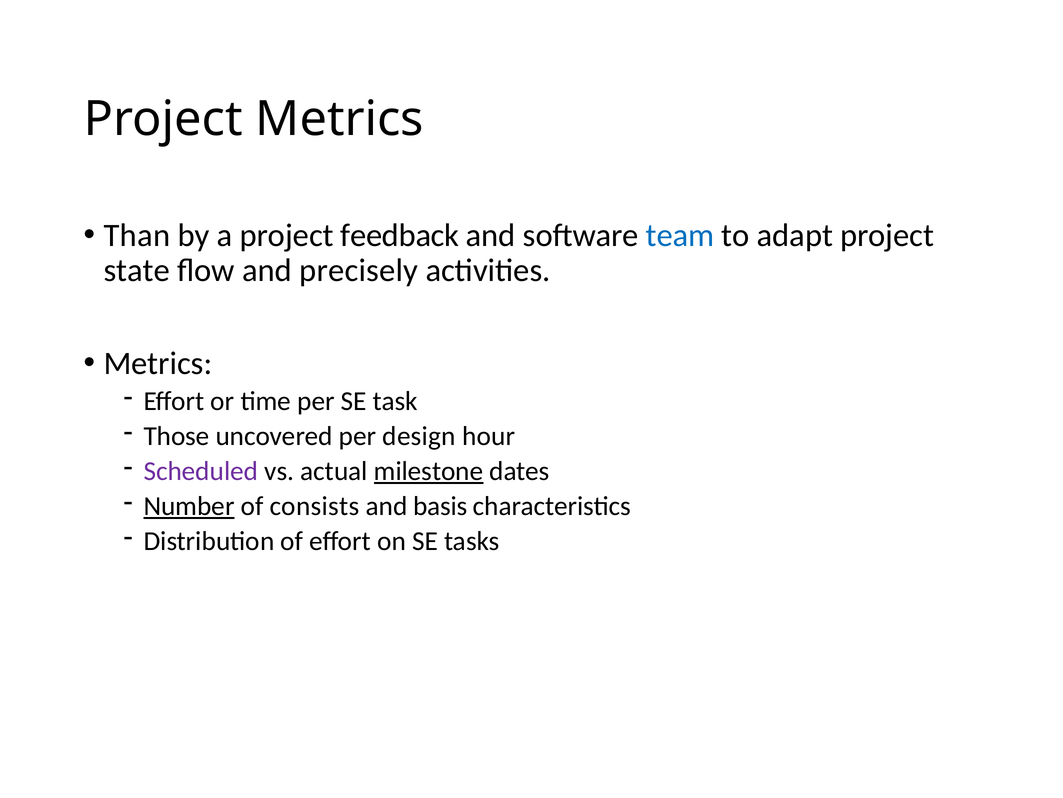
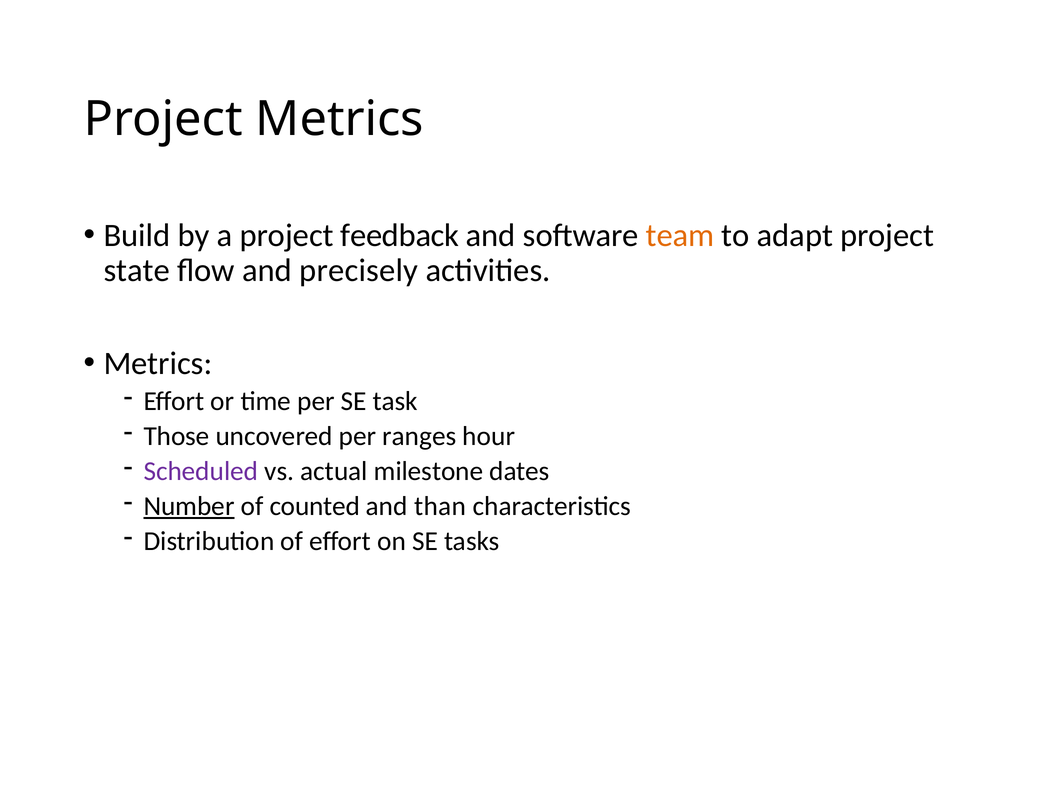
Than: Than -> Build
team colour: blue -> orange
design: design -> ranges
milestone underline: present -> none
consists: consists -> counted
basis: basis -> than
